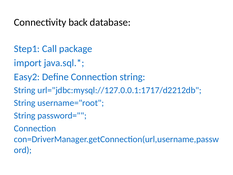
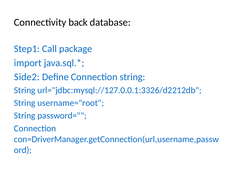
Easy2: Easy2 -> Side2
url="jdbc:mysql://127.0.0.1:1717/d2212db: url="jdbc:mysql://127.0.0.1:1717/d2212db -> url="jdbc:mysql://127.0.0.1:3326/d2212db
